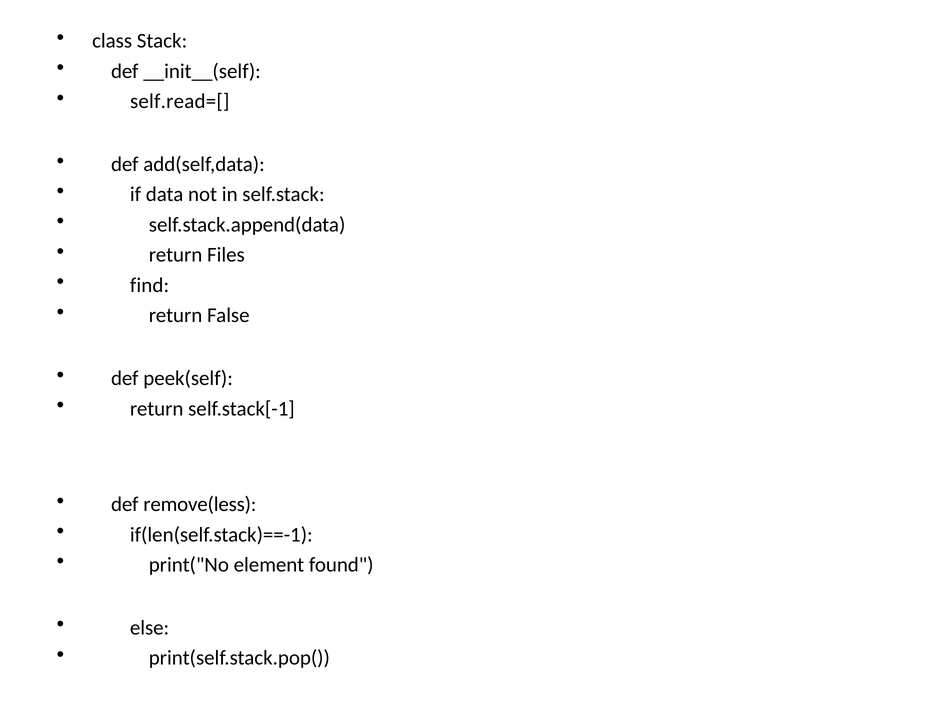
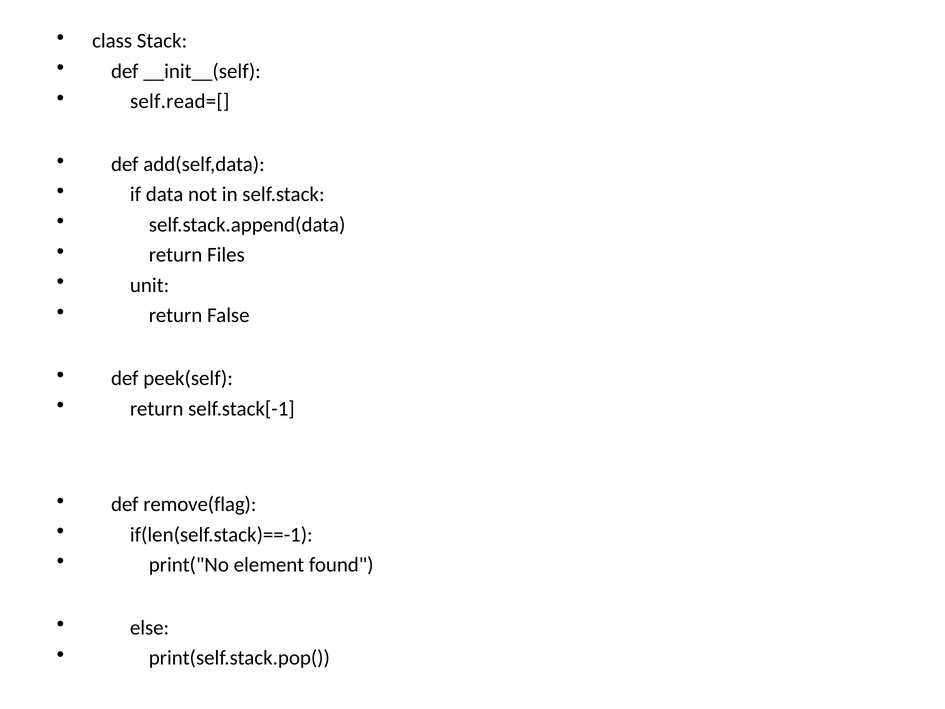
find: find -> unit
remove(less: remove(less -> remove(flag
